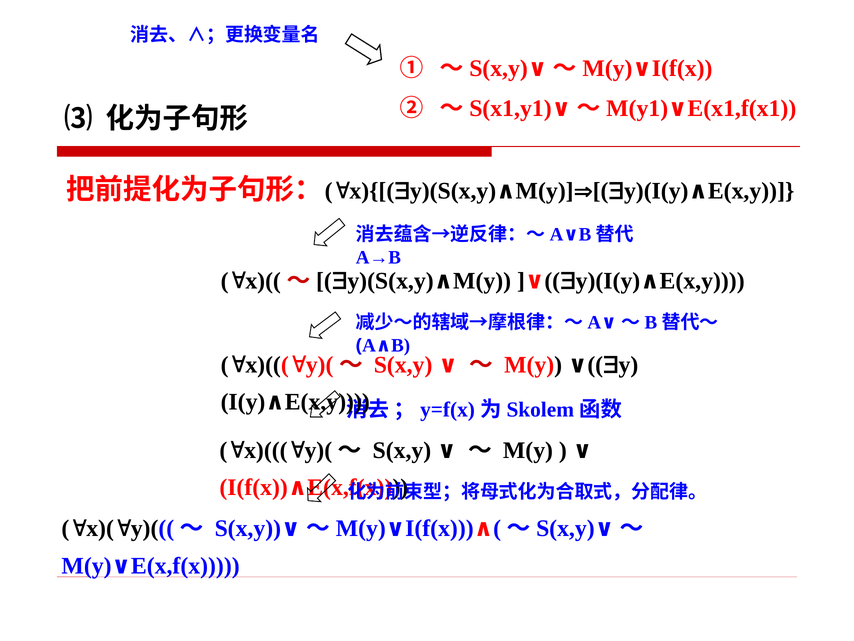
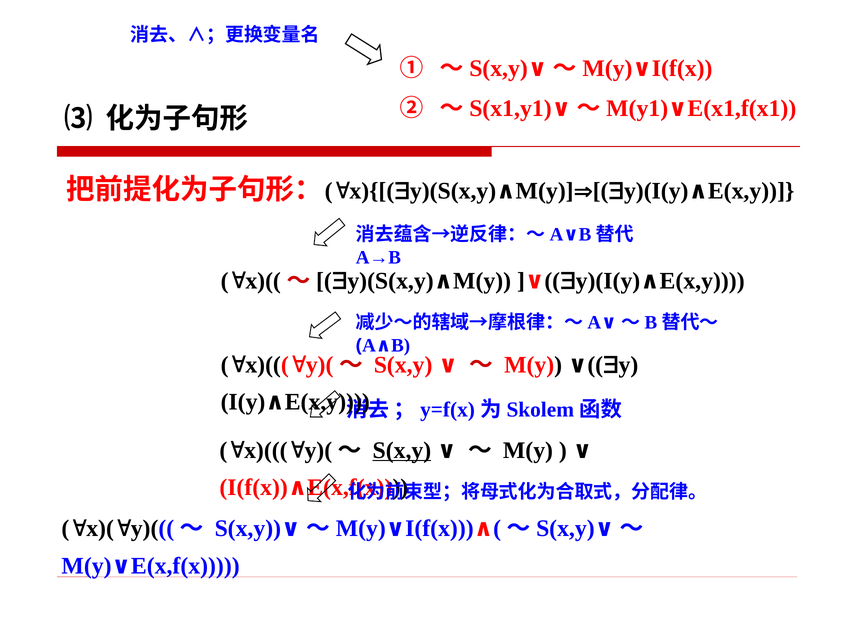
S(x,y at (402, 450) underline: none -> present
